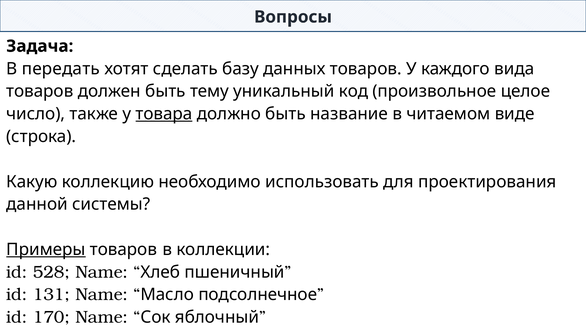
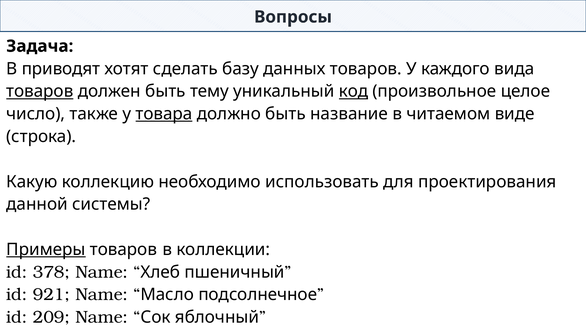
передать: передать -> приводят
товаров at (40, 91) underline: none -> present
код underline: none -> present
528: 528 -> 378
131: 131 -> 921
170: 170 -> 209
